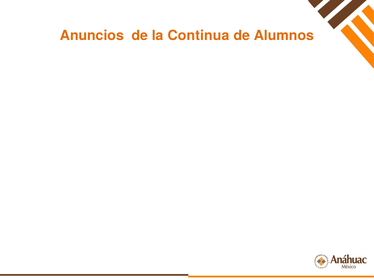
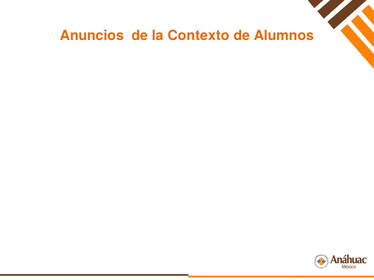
Continua: Continua -> Contexto
